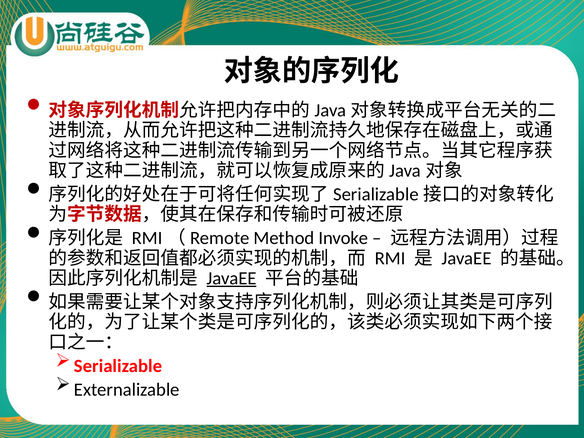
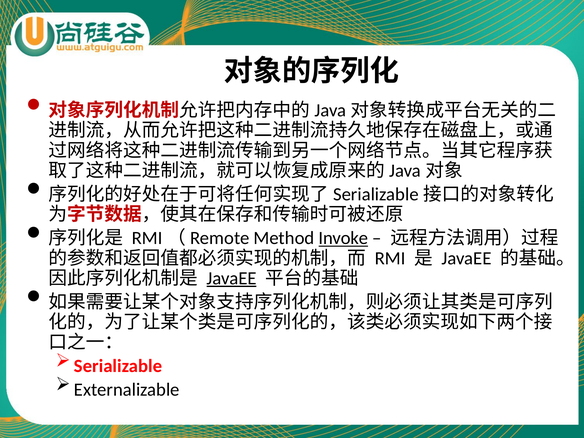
Invoke underline: none -> present
